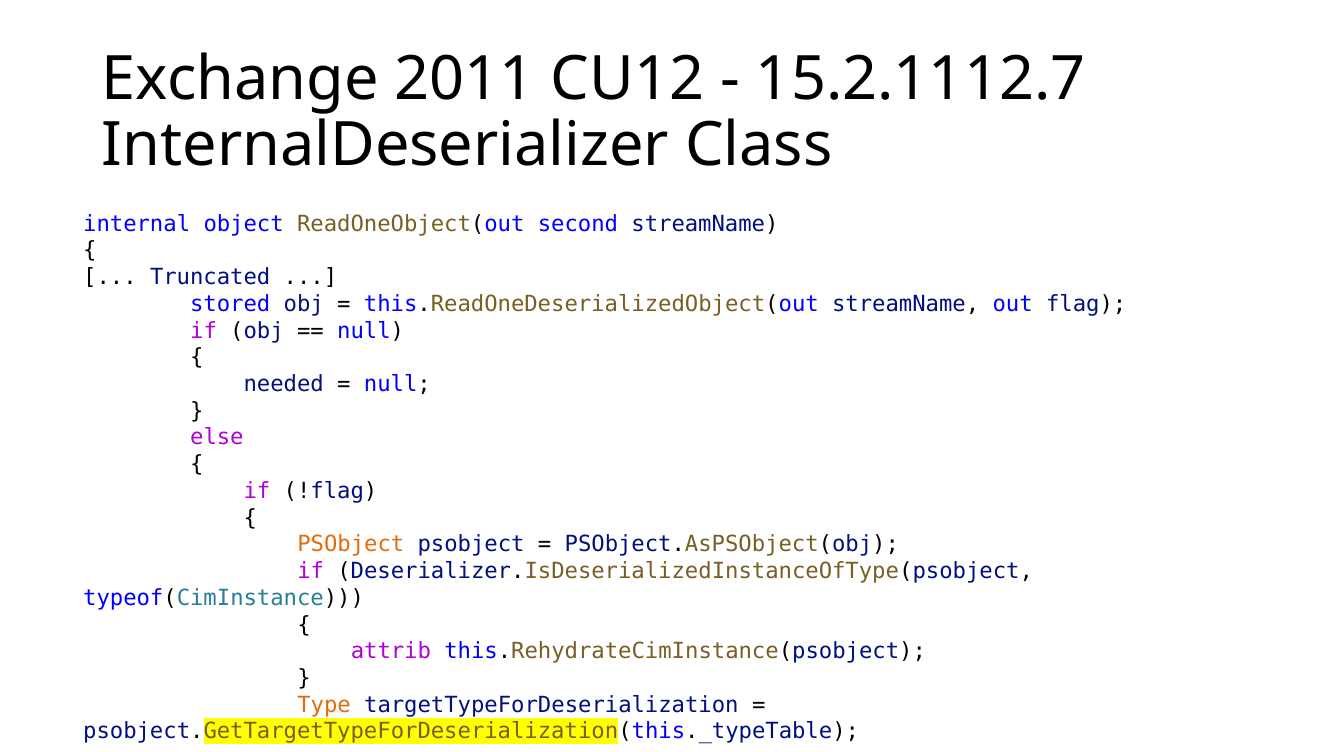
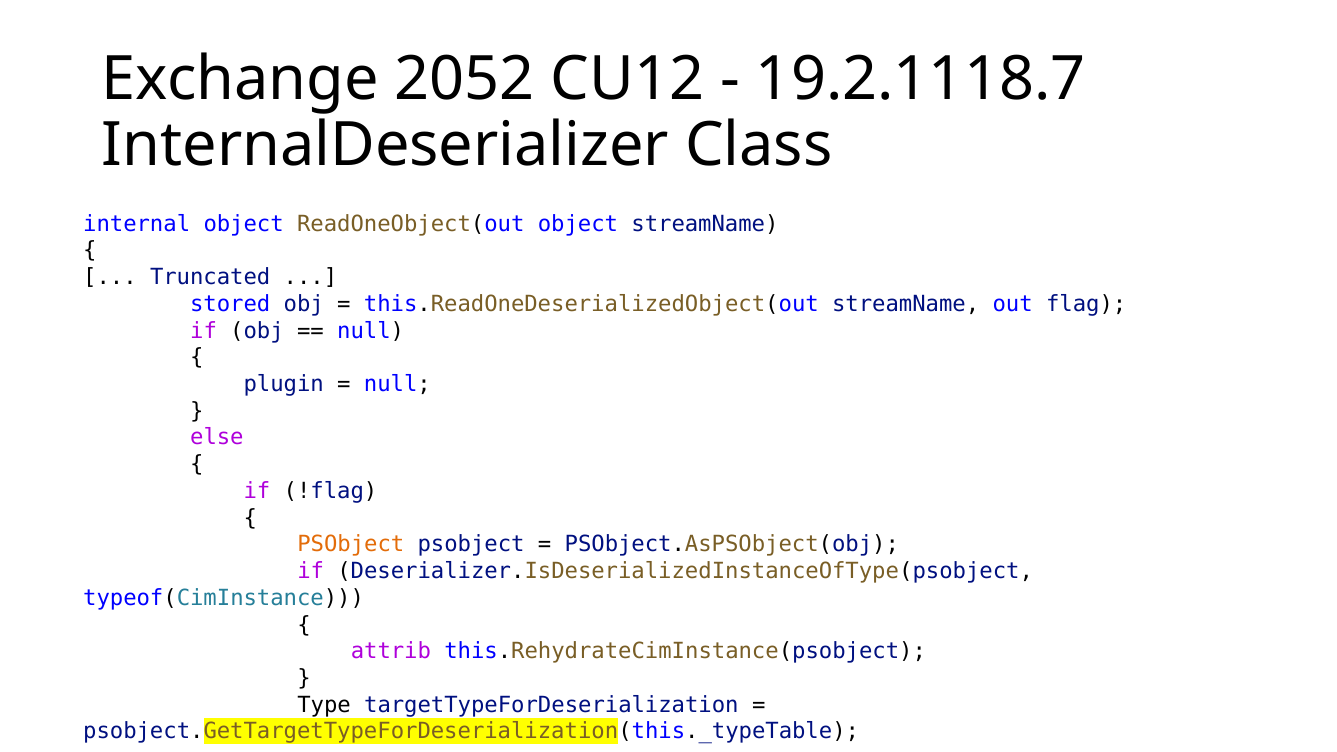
2011: 2011 -> 2052
15.2.1112.7: 15.2.1112.7 -> 19.2.1118.7
ReadOneObject(out second: second -> object
needed: needed -> plugin
Type colour: orange -> black
